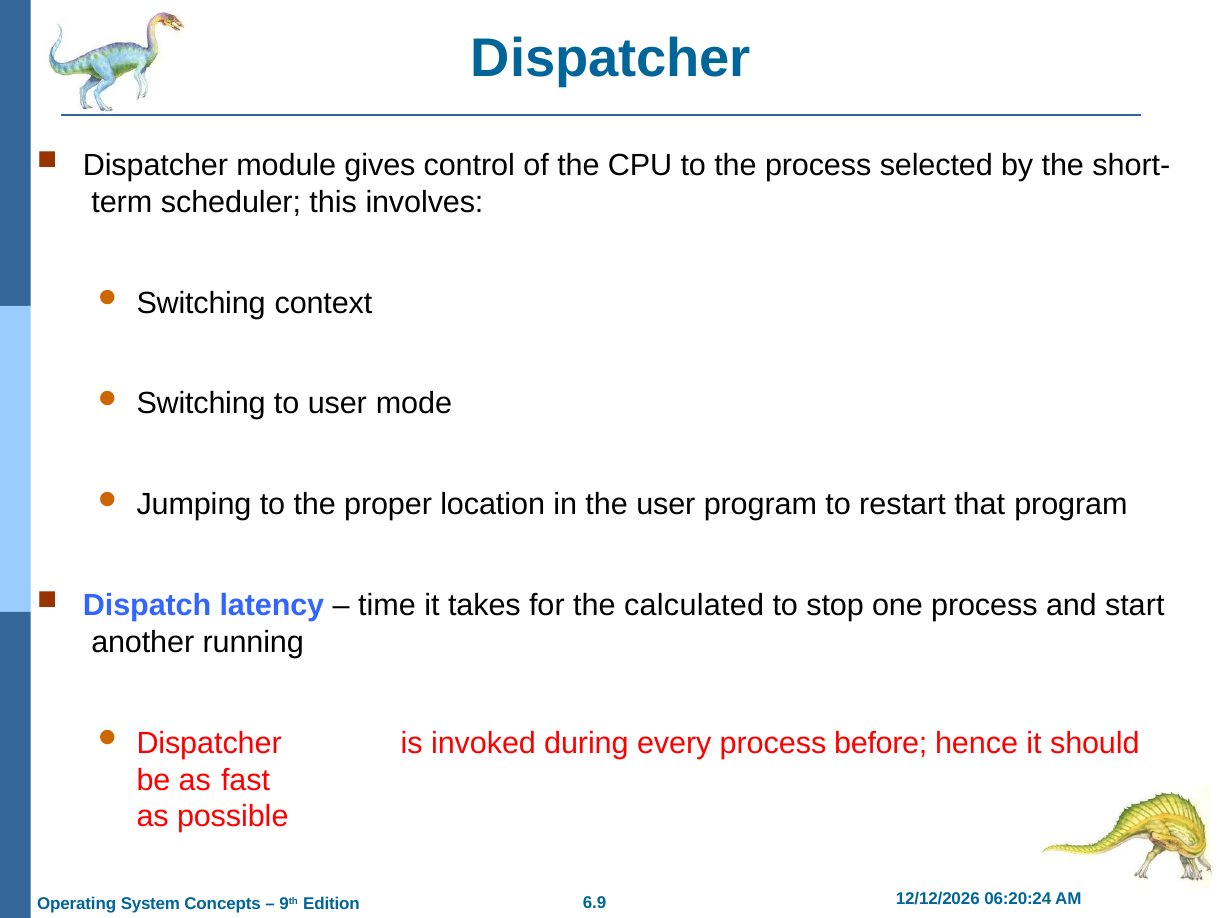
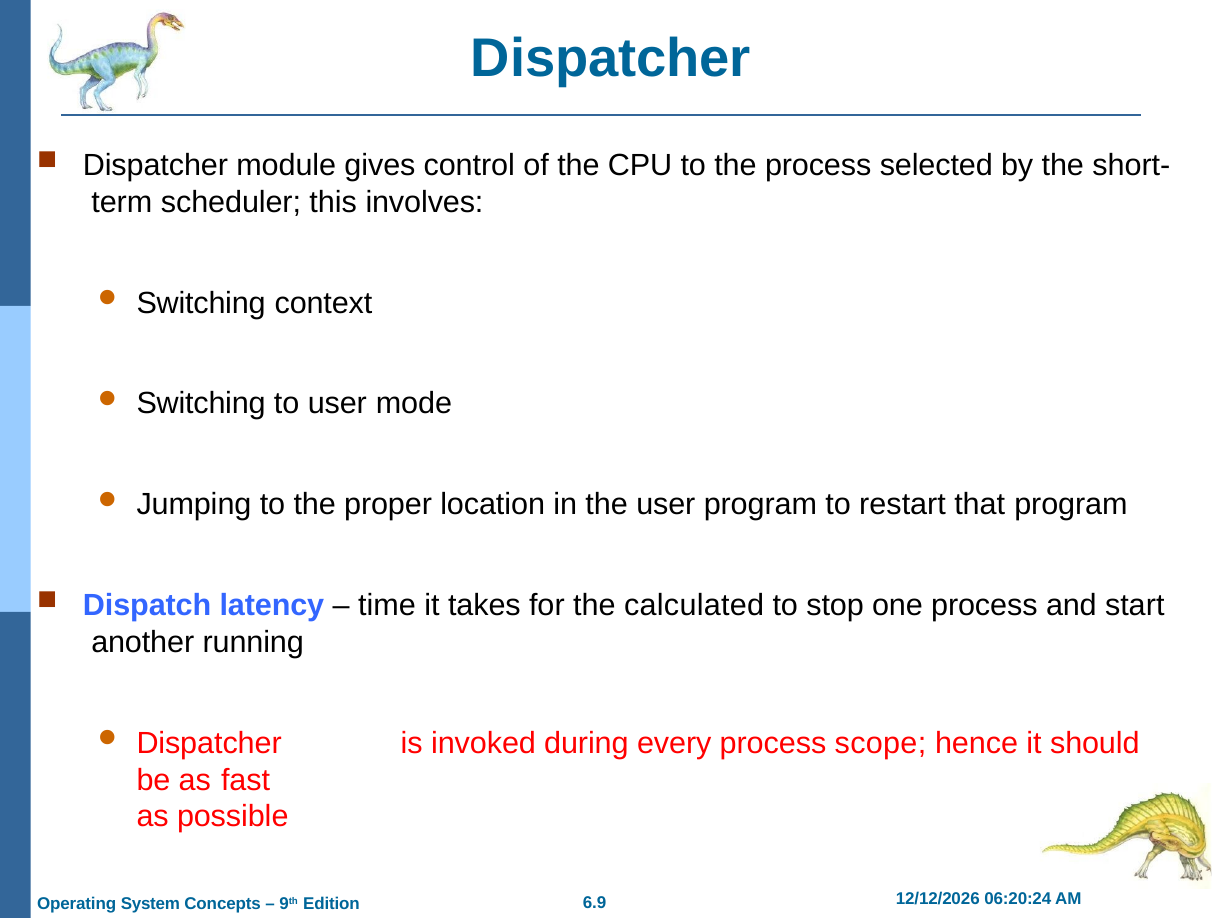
before: before -> scope
